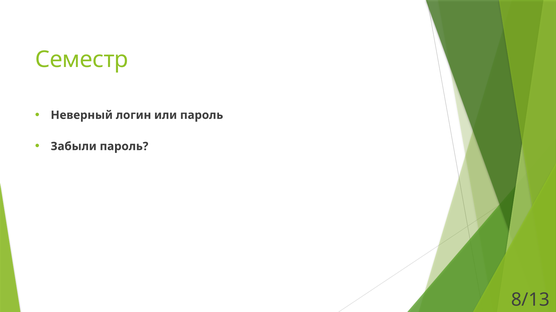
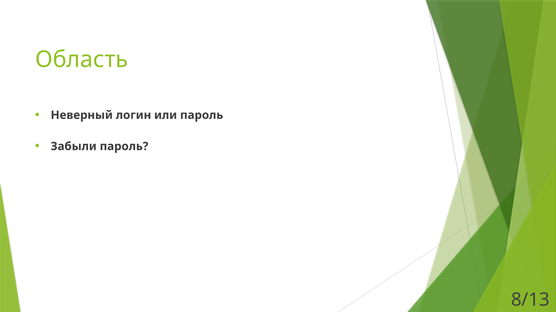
Семестр: Семестр -> Область
